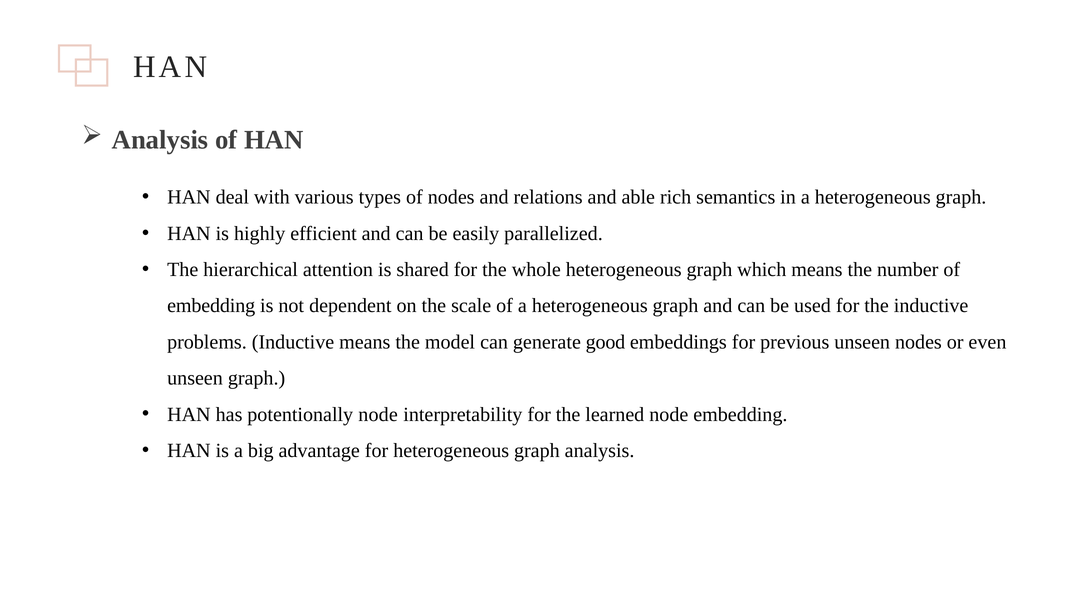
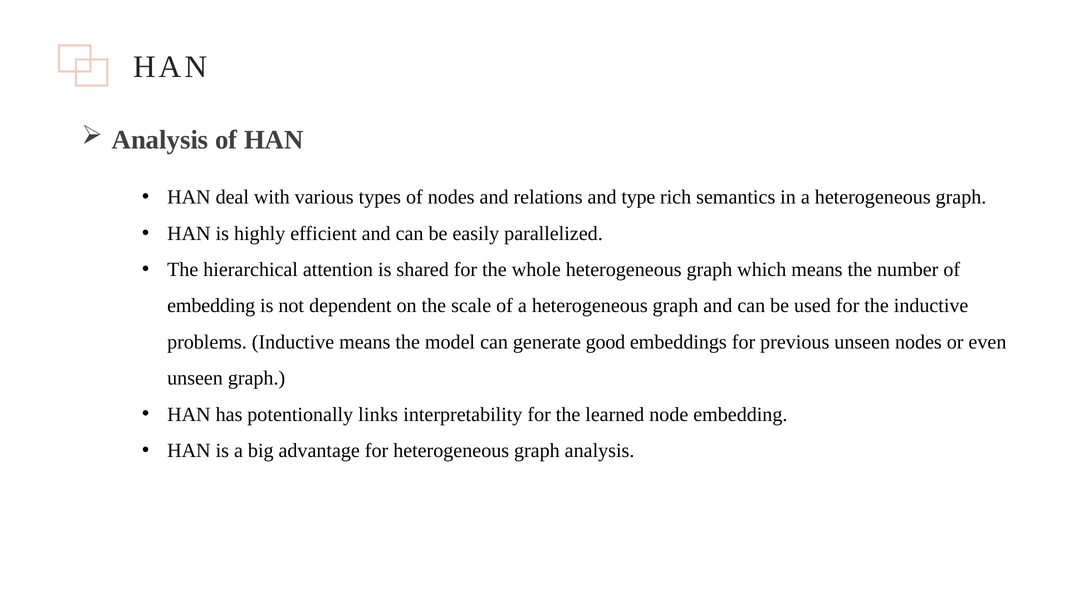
able: able -> type
potentionally node: node -> links
